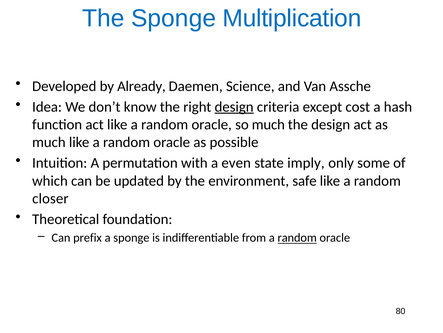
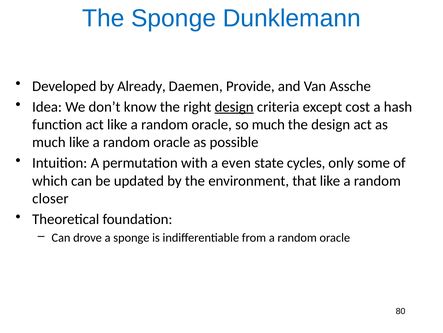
Multiplication: Multiplication -> Dunklemann
Science: Science -> Provide
imply: imply -> cycles
safe: safe -> that
prefix: prefix -> drove
random at (297, 237) underline: present -> none
